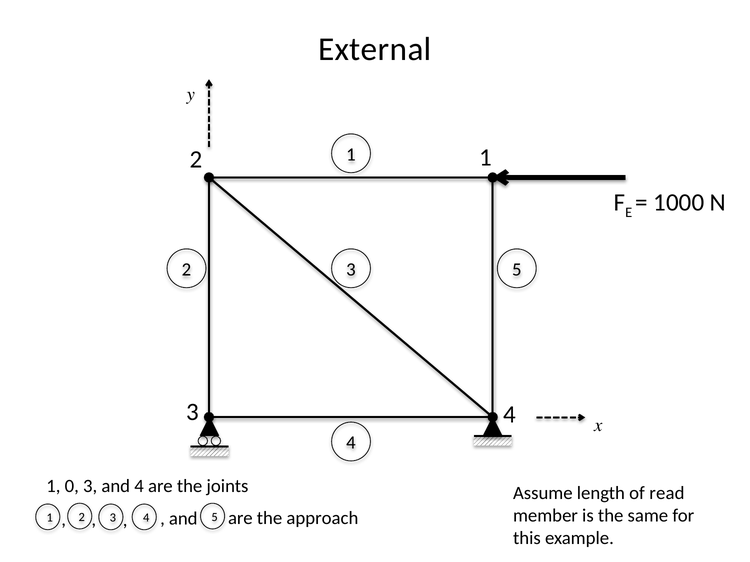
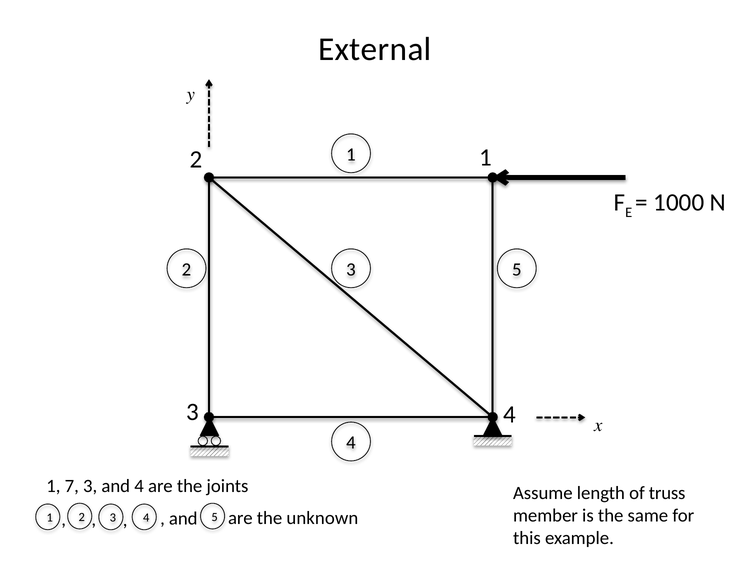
0: 0 -> 7
read: read -> truss
approach: approach -> unknown
